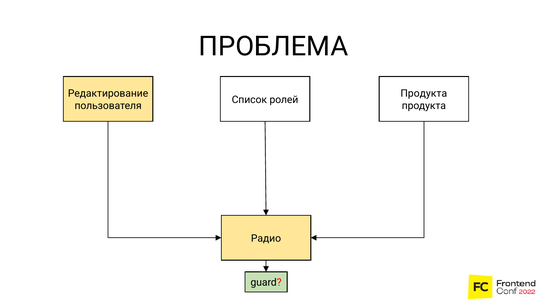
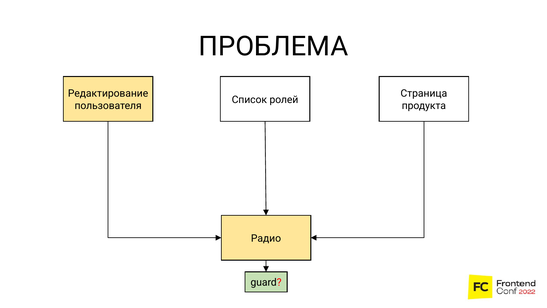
Продукта at (424, 93): Продукта -> Страница
